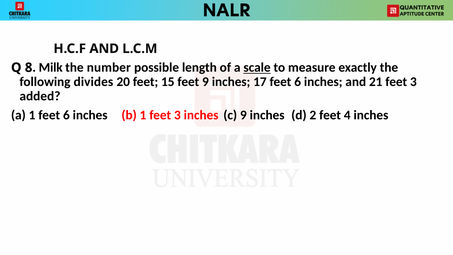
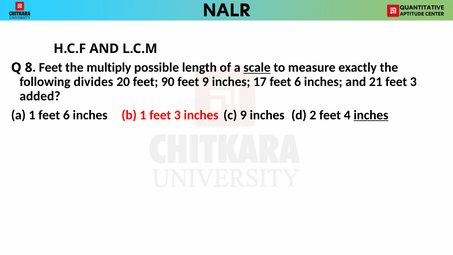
Milk at (51, 68): Milk -> Feet
number: number -> multiply
15: 15 -> 90
inches at (371, 115) underline: none -> present
